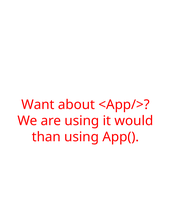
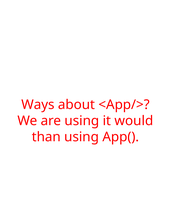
Want: Want -> Ways
